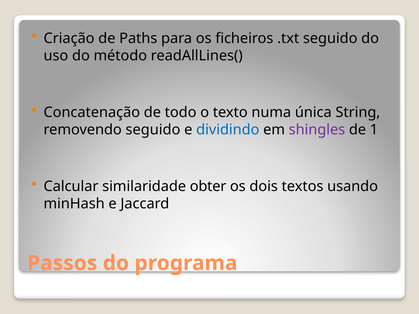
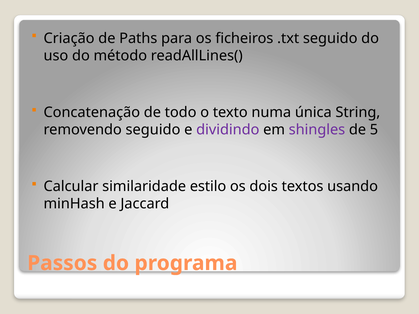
dividindo colour: blue -> purple
1: 1 -> 5
obter: obter -> estilo
